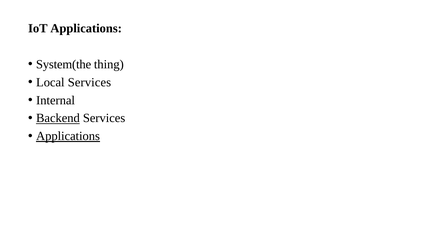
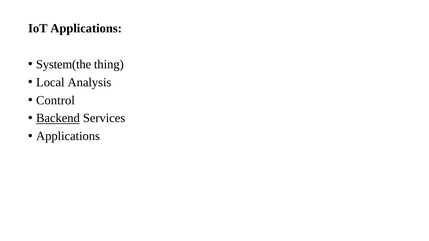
Local Services: Services -> Analysis
Internal: Internal -> Control
Applications at (68, 136) underline: present -> none
